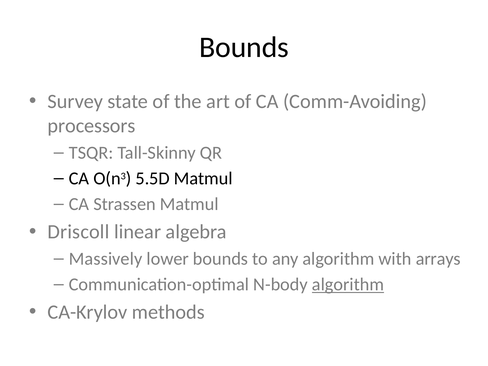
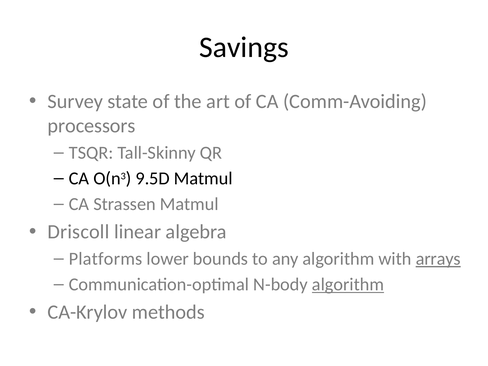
Bounds at (244, 47): Bounds -> Savings
5.5D: 5.5D -> 9.5D
Massively: Massively -> Platforms
arrays underline: none -> present
